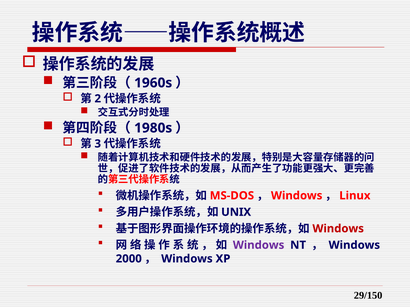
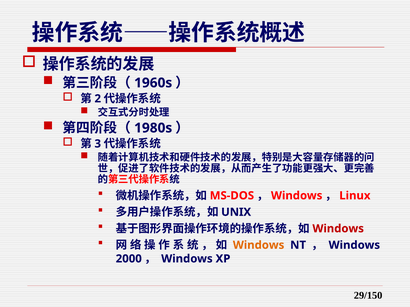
Windows at (259, 245) colour: purple -> orange
